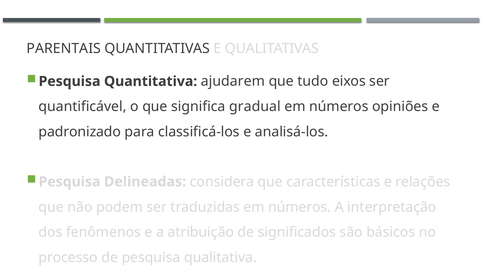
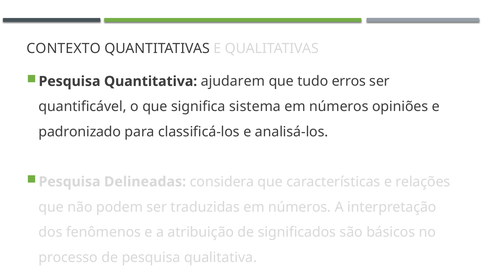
PARENTAIS: PARENTAIS -> CONTEXTO
eixos: eixos -> erros
gradual: gradual -> sistema
